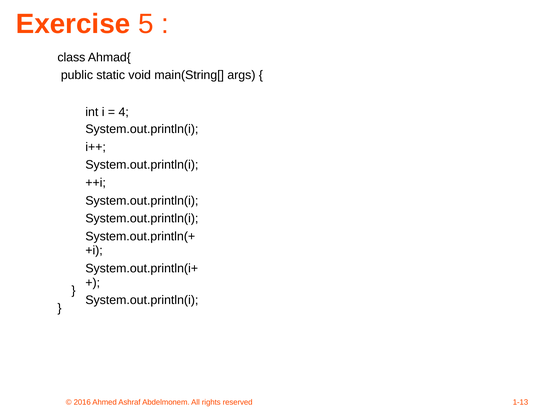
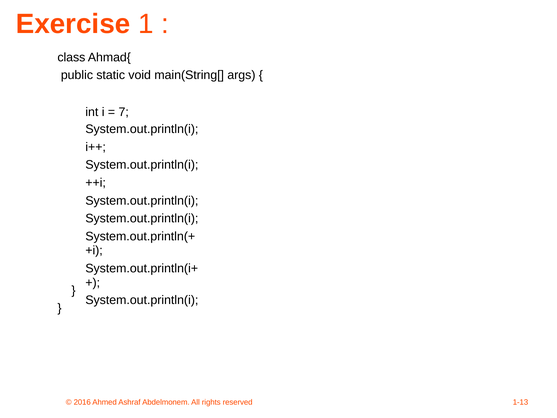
5: 5 -> 1
4: 4 -> 7
